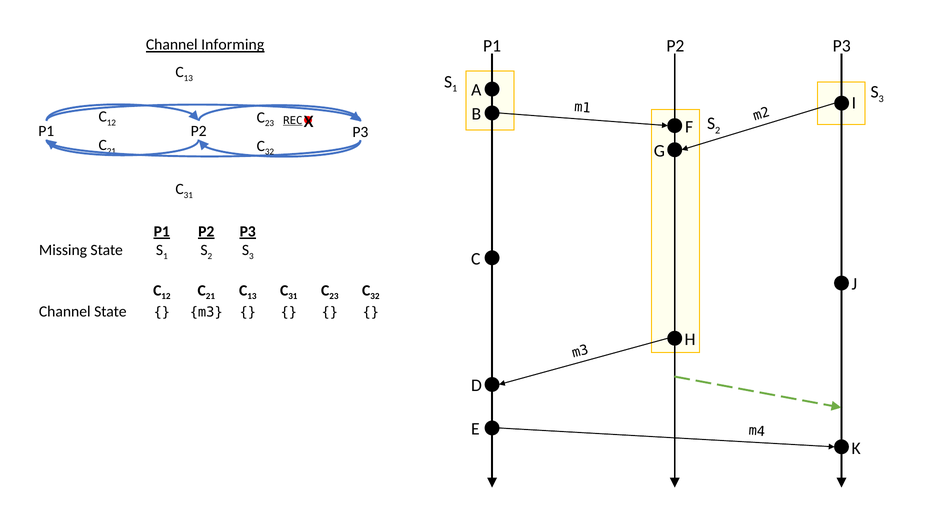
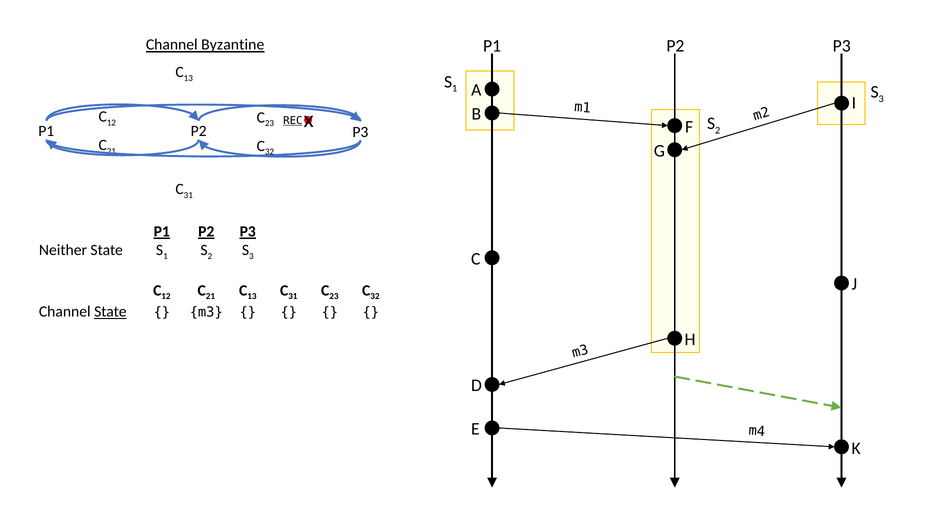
Informing: Informing -> Byzantine
Missing: Missing -> Neither
State at (110, 312) underline: none -> present
